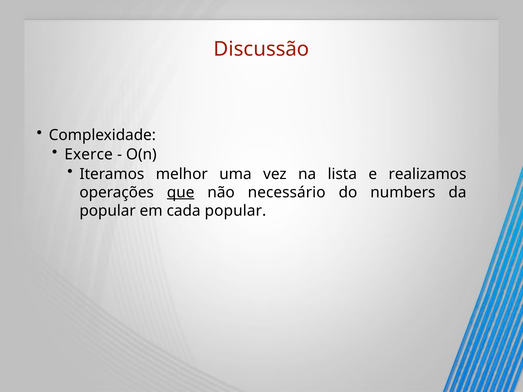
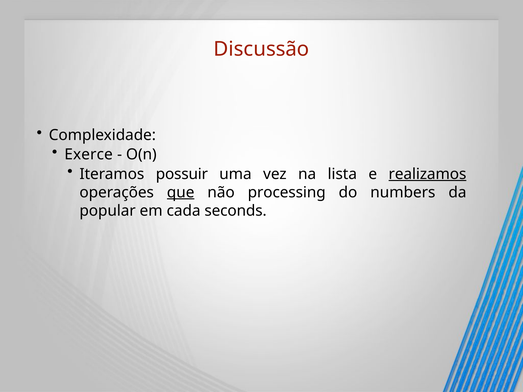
melhor: melhor -> possuir
realizamos underline: none -> present
necessário: necessário -> processing
cada popular: popular -> seconds
